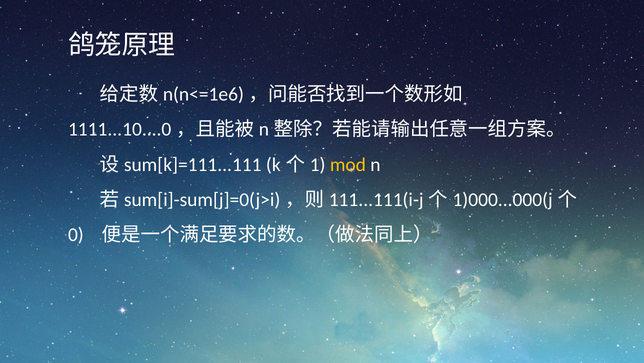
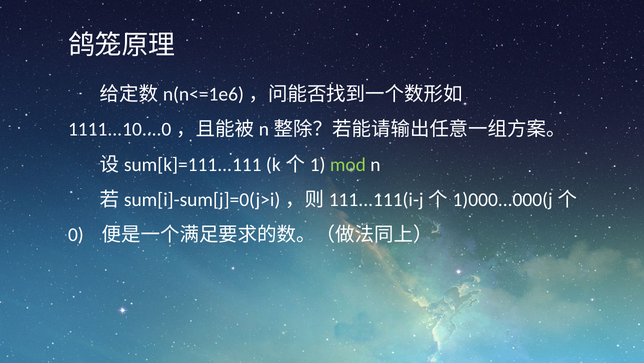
mod colour: yellow -> light green
